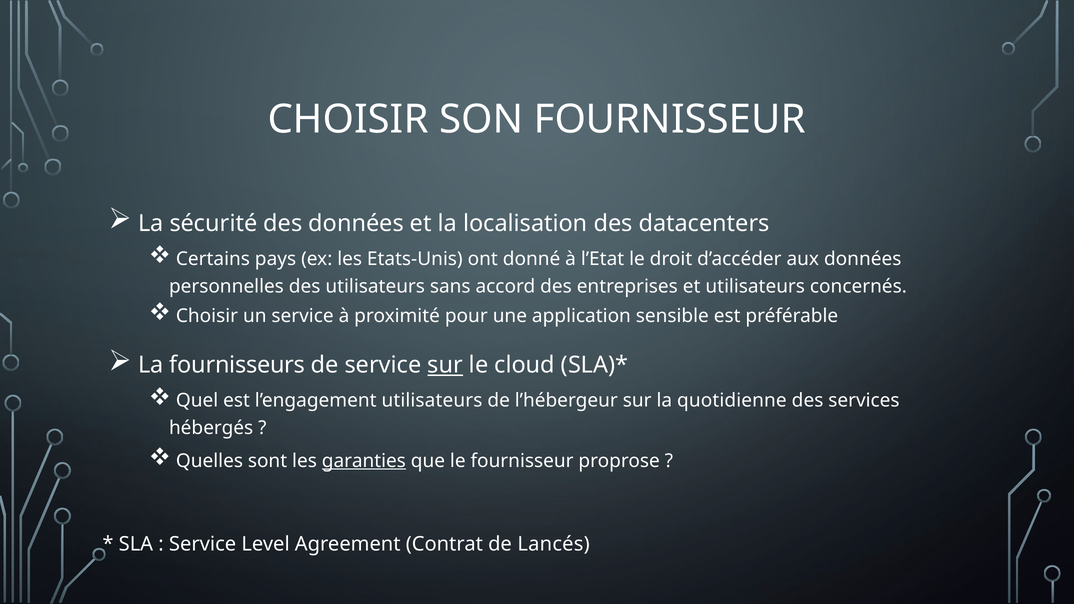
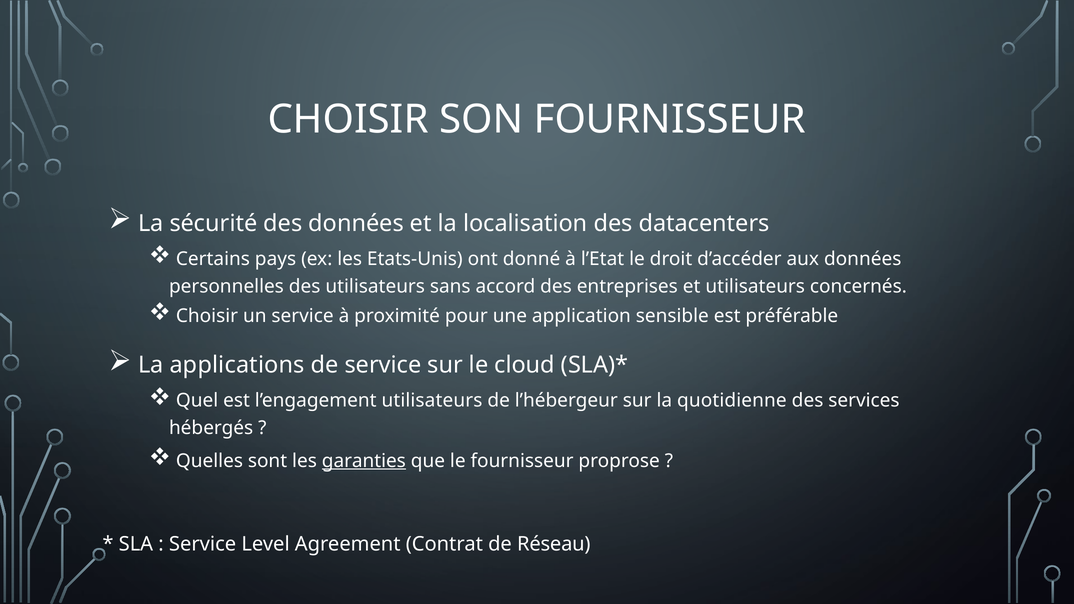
fournisseurs: fournisseurs -> applications
sur at (445, 365) underline: present -> none
Lancés: Lancés -> Réseau
